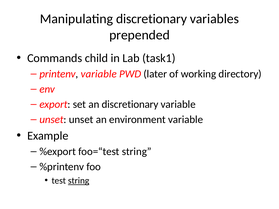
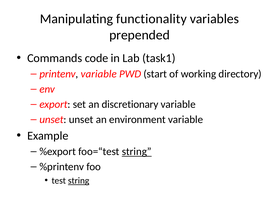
Manipulating discretionary: discretionary -> functionality
child: child -> code
later: later -> start
string at (137, 152) underline: none -> present
